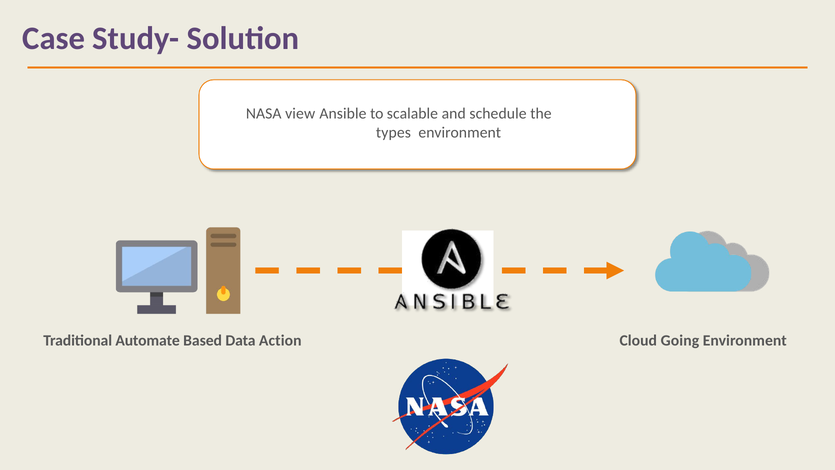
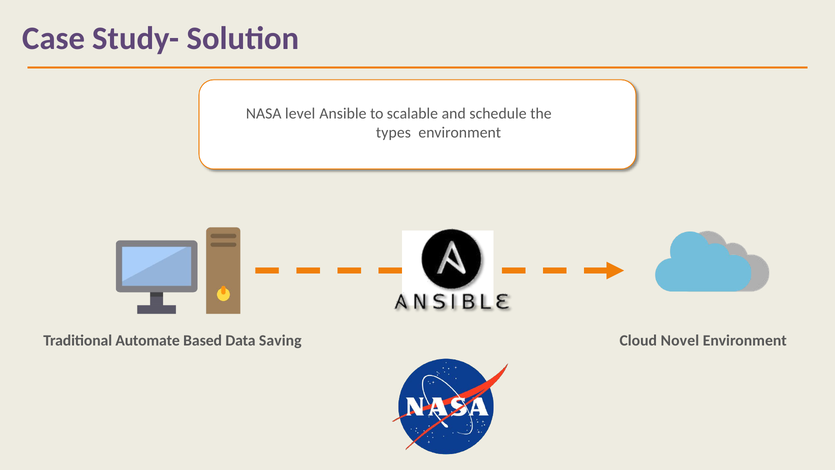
view: view -> level
Action: Action -> Saving
Going: Going -> Novel
